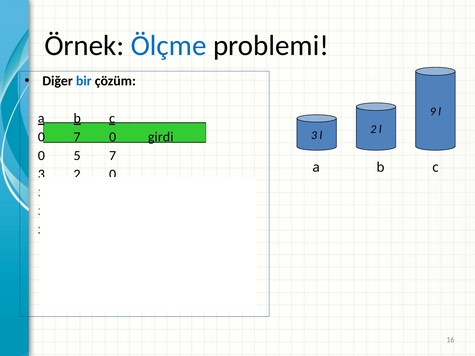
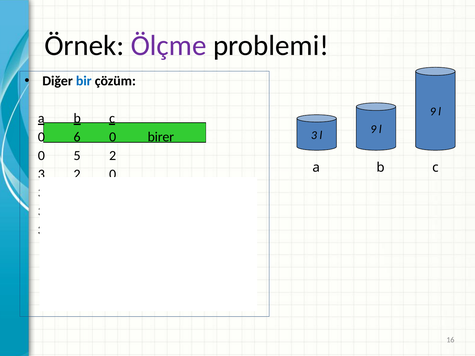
Ölçme colour: blue -> purple
3 l 2: 2 -> 9
7 at (77, 137): 7 -> 6
girdi: girdi -> birer
0 5 7: 7 -> 2
